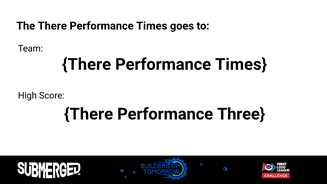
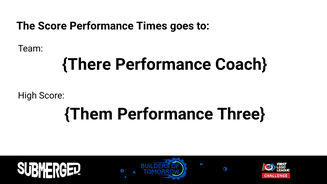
The There: There -> Score
Times at (241, 64): Times -> Coach
There at (89, 114): There -> Them
